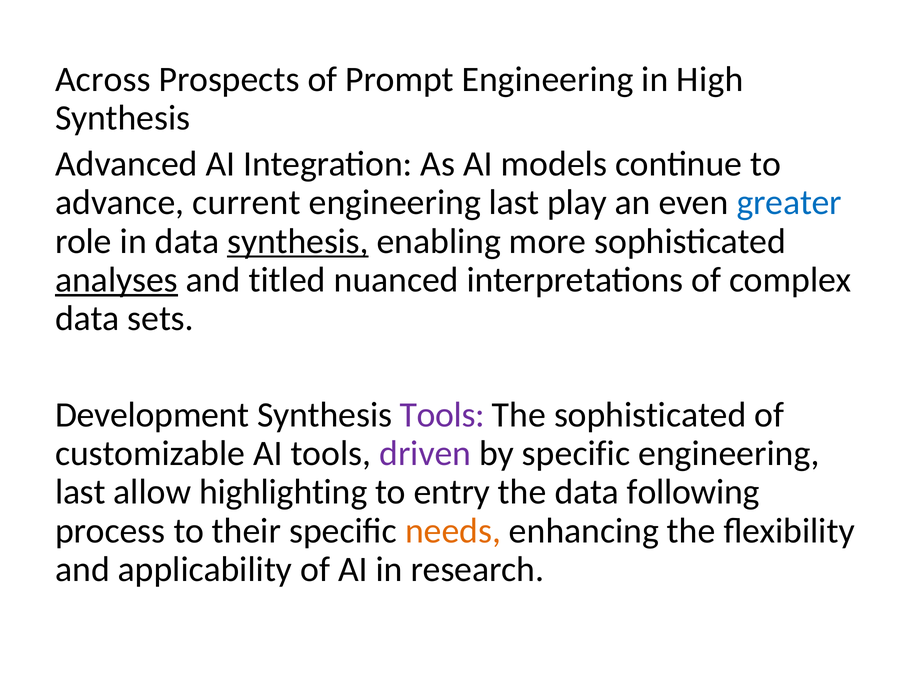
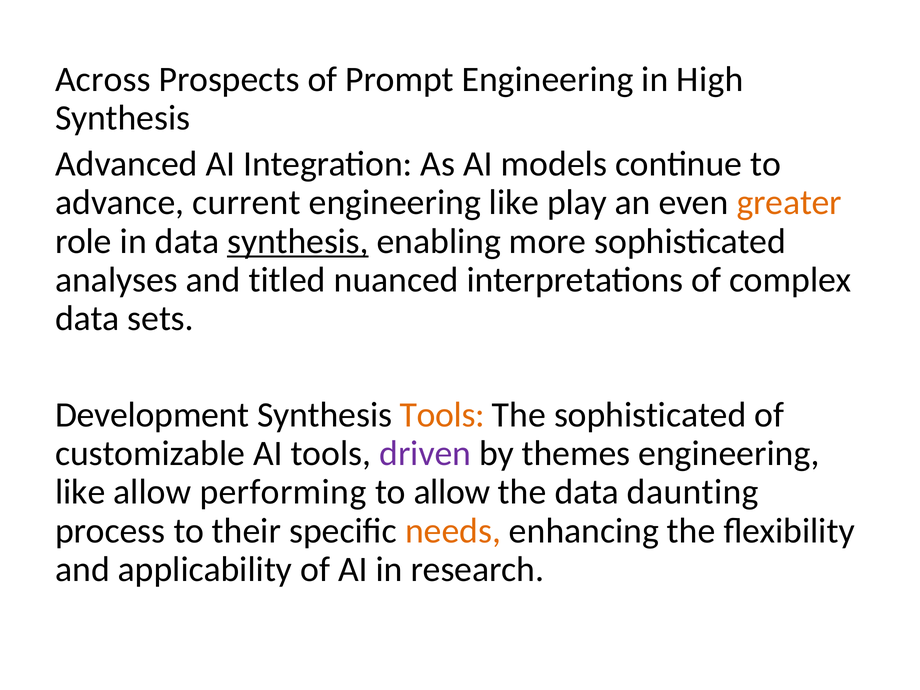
last at (514, 203): last -> like
greater colour: blue -> orange
analyses underline: present -> none
Tools at (442, 415) colour: purple -> orange
by specific: specific -> themes
last at (80, 492): last -> like
highlighting: highlighting -> performing
to entry: entry -> allow
following: following -> daunting
